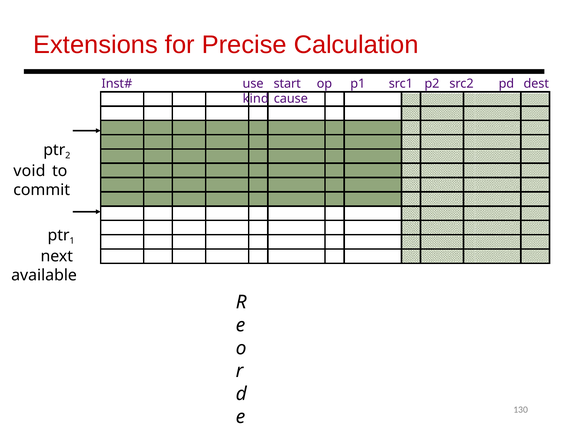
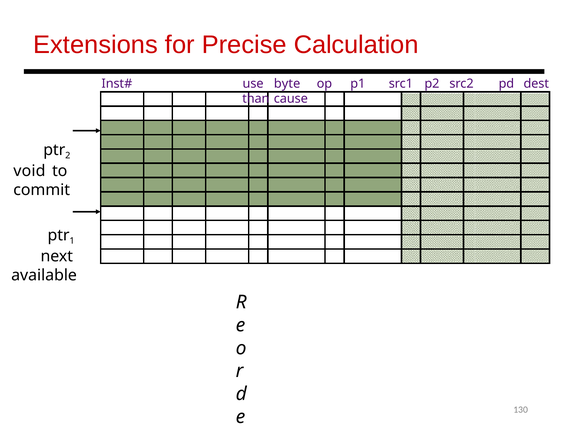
start: start -> byte
kind: kind -> than
